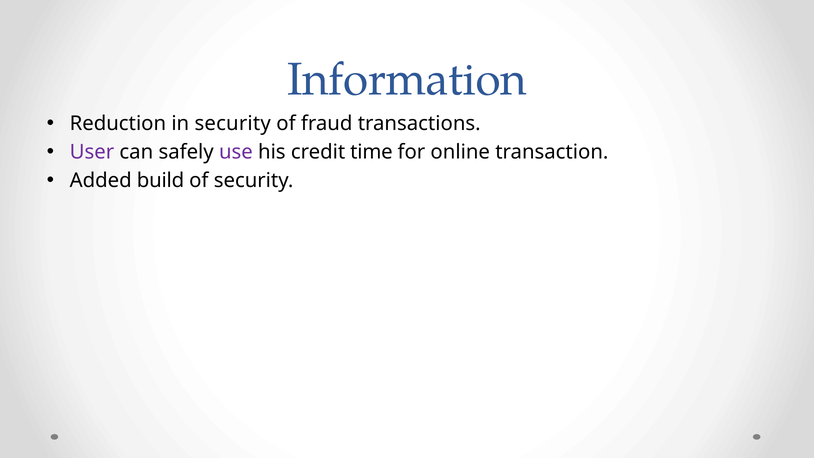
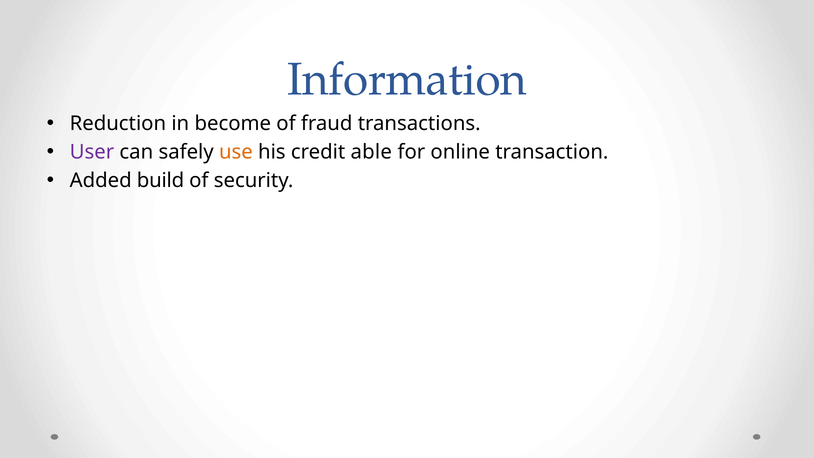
in security: security -> become
use colour: purple -> orange
time: time -> able
